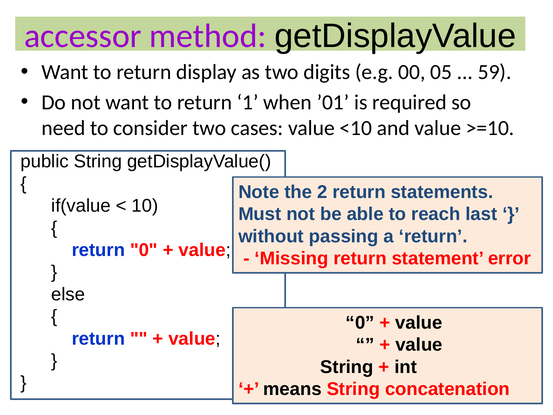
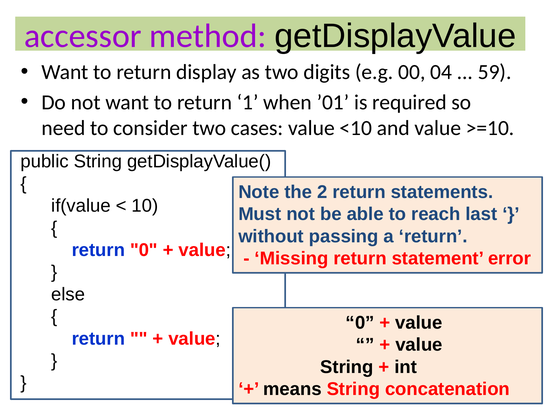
05: 05 -> 04
